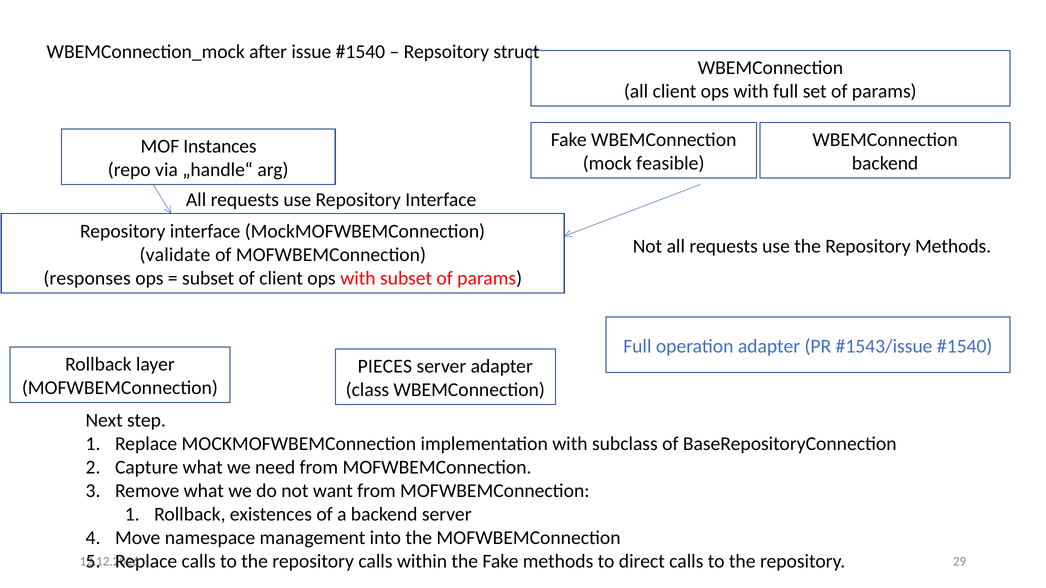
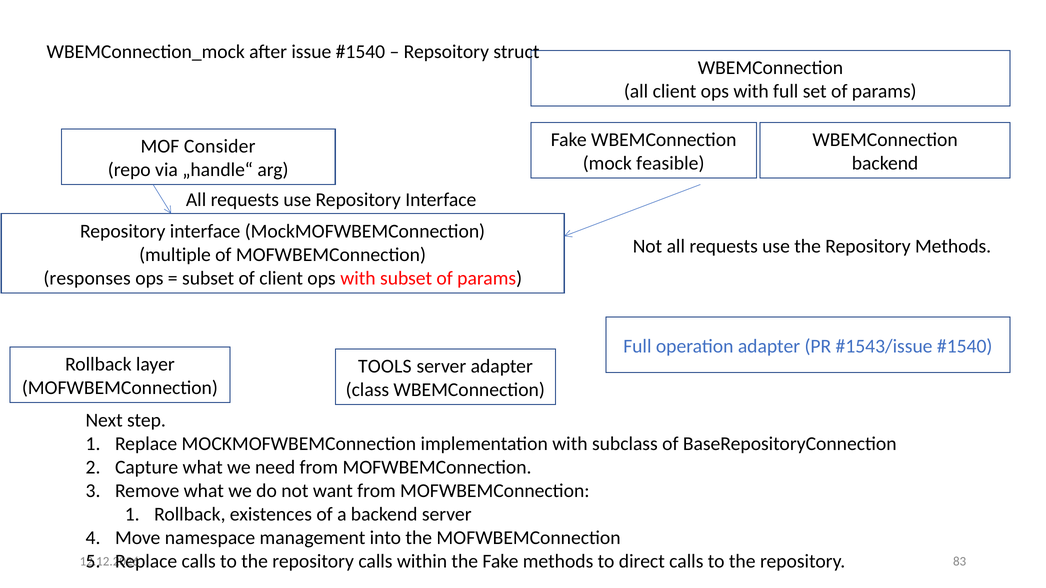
Instances: Instances -> Consider
validate: validate -> multiple
PIECES: PIECES -> TOOLS
29: 29 -> 83
